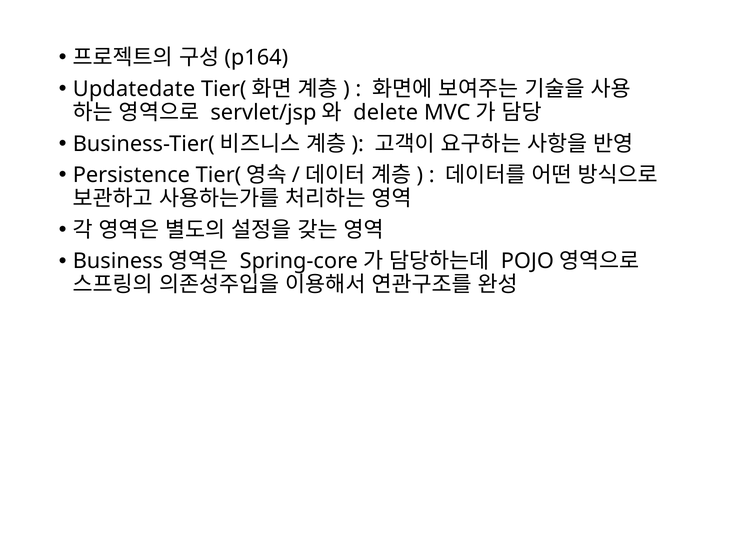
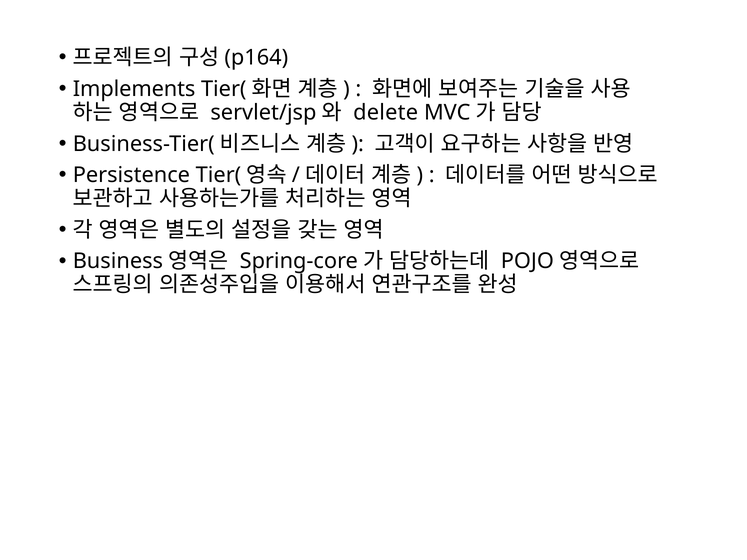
Updatedate: Updatedate -> Implements
